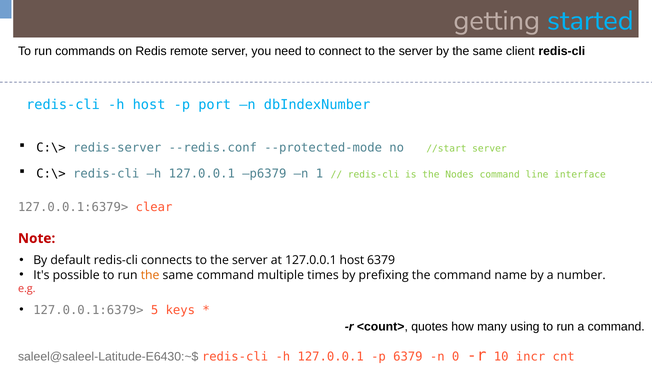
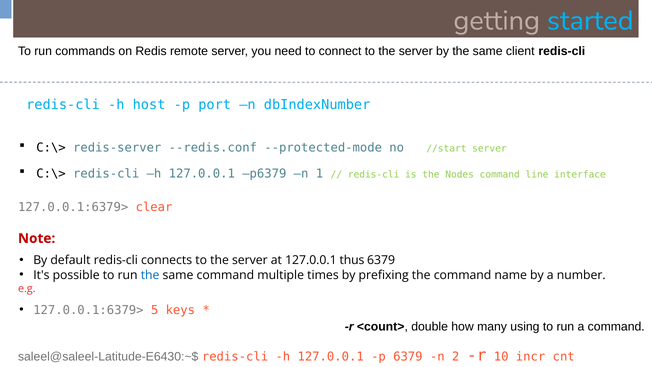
127.0.0.1 host: host -> thus
the at (150, 275) colour: orange -> blue
quotes: quotes -> double
0: 0 -> 2
